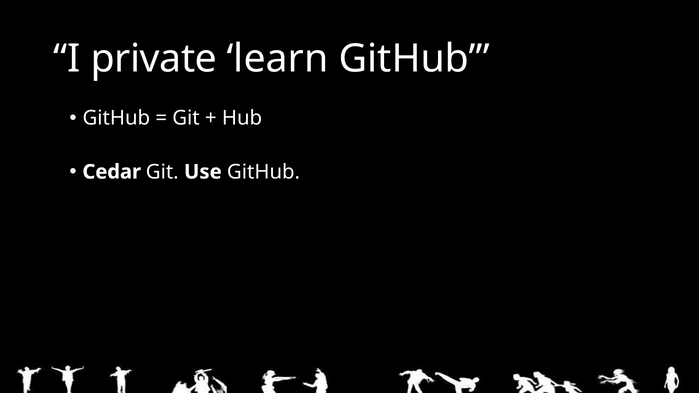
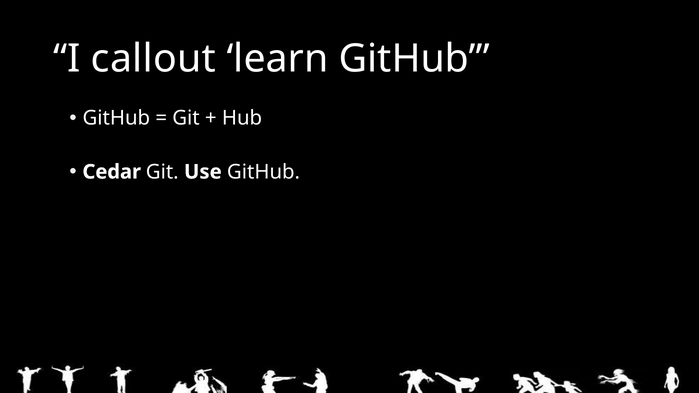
private: private -> callout
